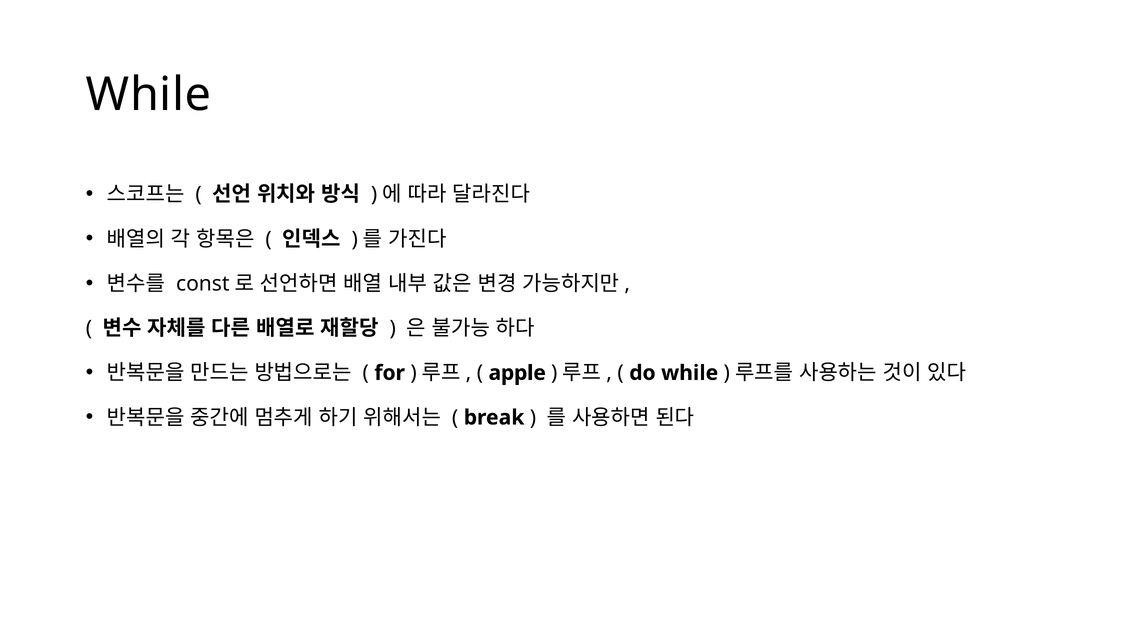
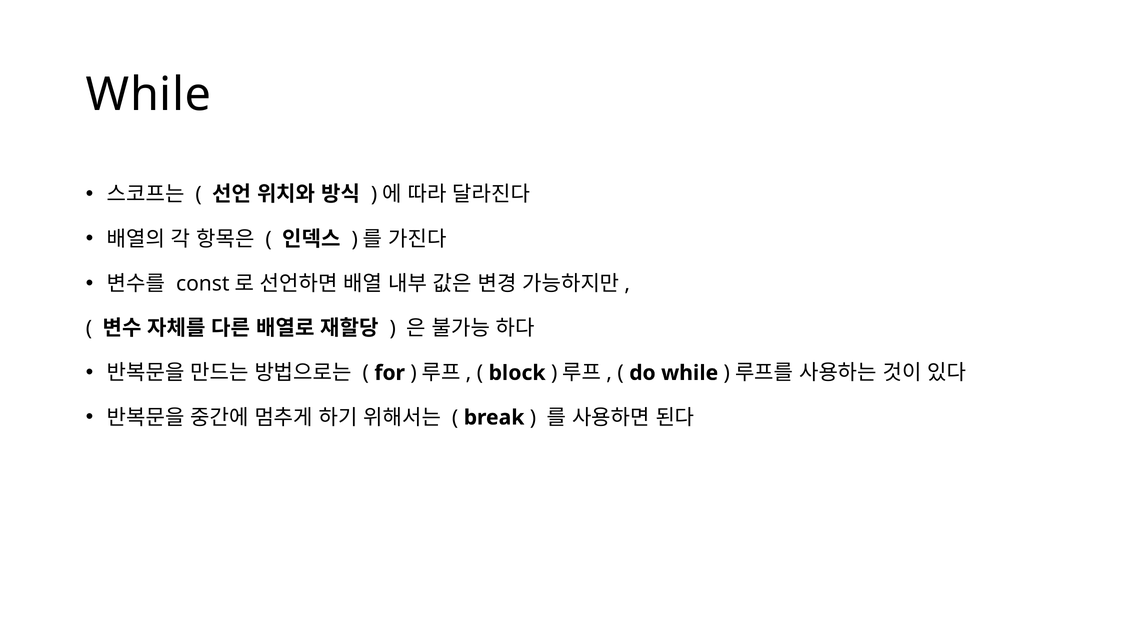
apple: apple -> block
